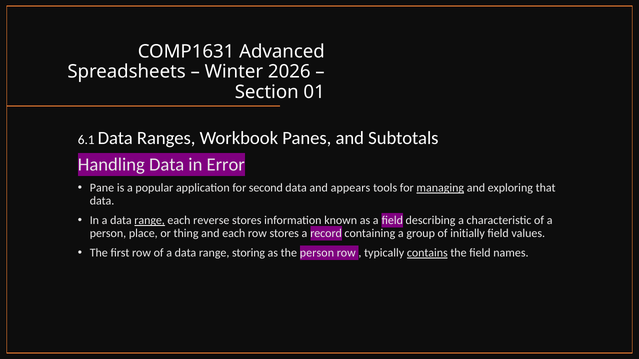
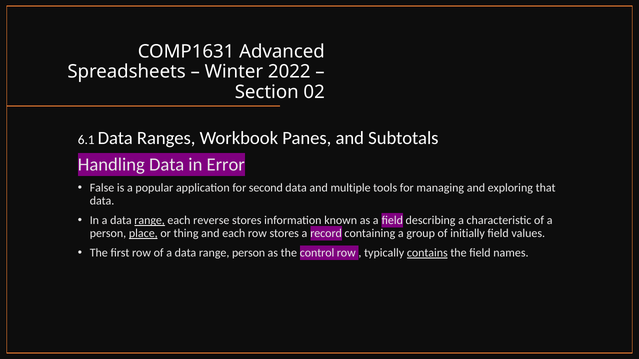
2026: 2026 -> 2022
01: 01 -> 02
Pane: Pane -> False
appears: appears -> multiple
managing underline: present -> none
place underline: none -> present
range storing: storing -> person
the person: person -> control
